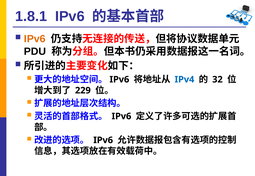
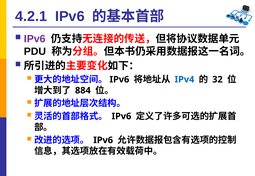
1.8.1: 1.8.1 -> 4.2.1
IPv6 at (35, 39) colour: orange -> purple
229: 229 -> 884
